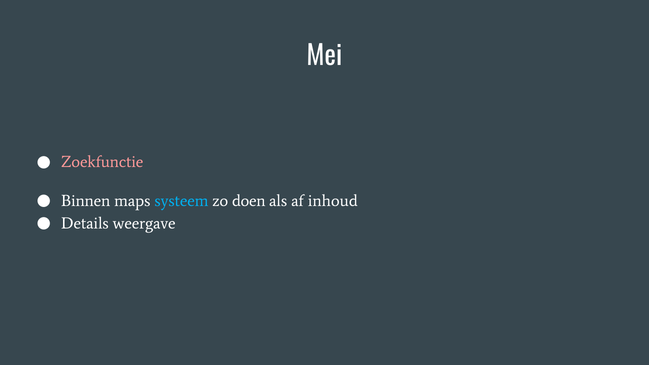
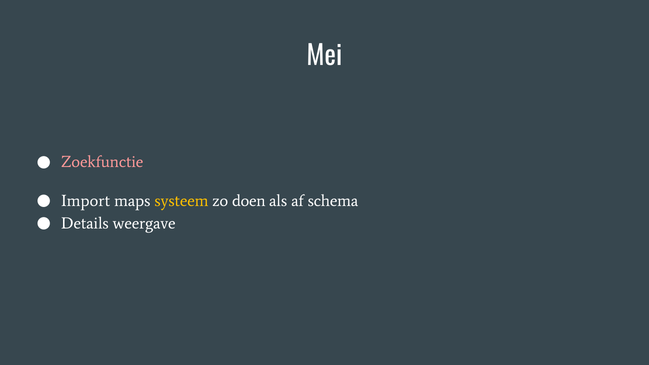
Binnen: Binnen -> Import
systeem colour: light blue -> yellow
inhoud: inhoud -> schema
